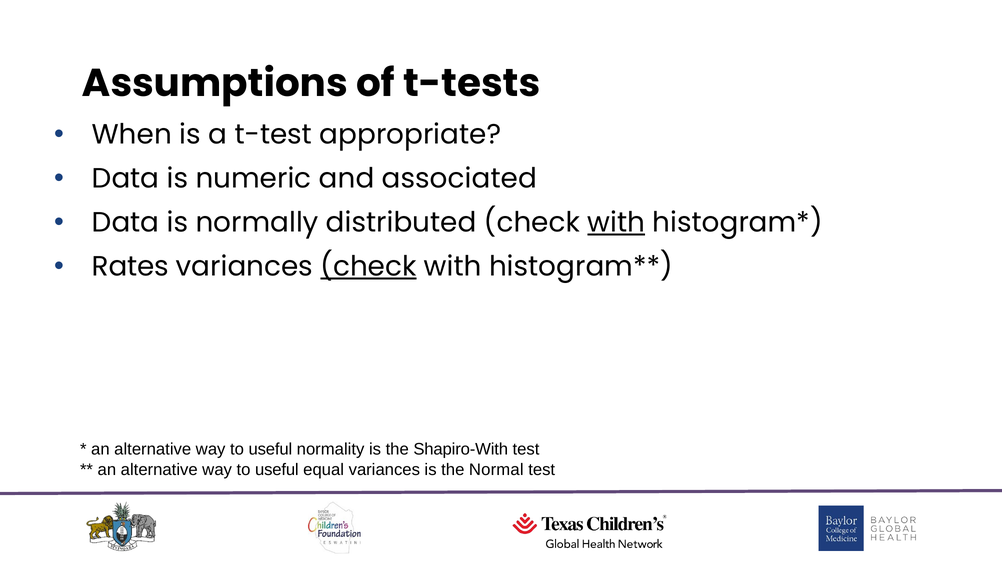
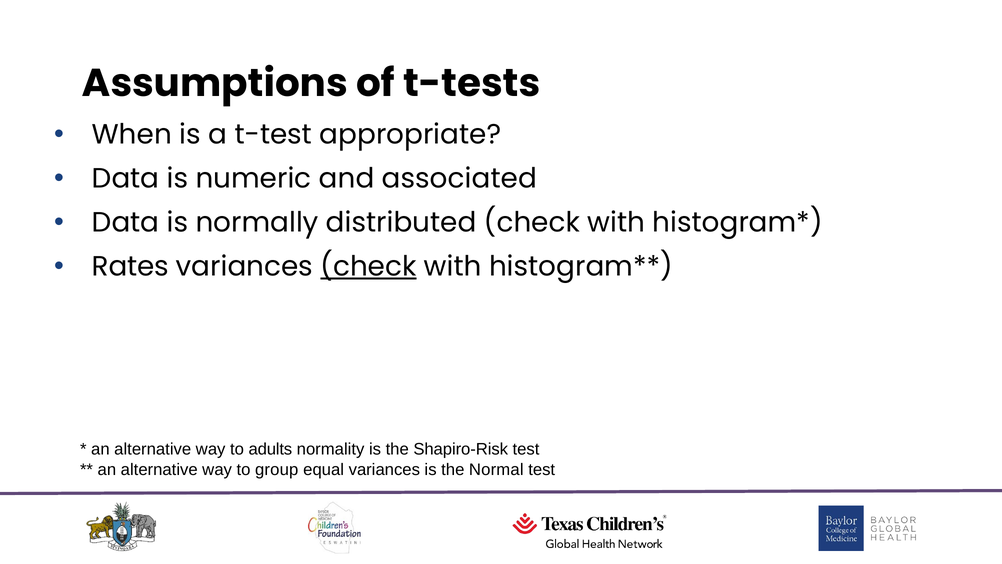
with at (616, 223) underline: present -> none
useful at (270, 450): useful -> adults
Shapiro-With: Shapiro-With -> Shapiro-Risk
useful at (277, 470): useful -> group
